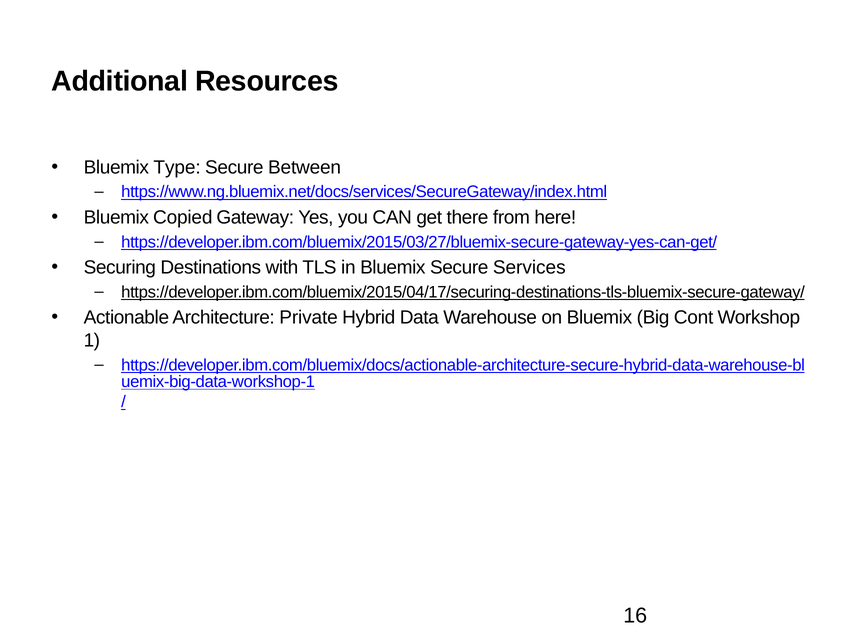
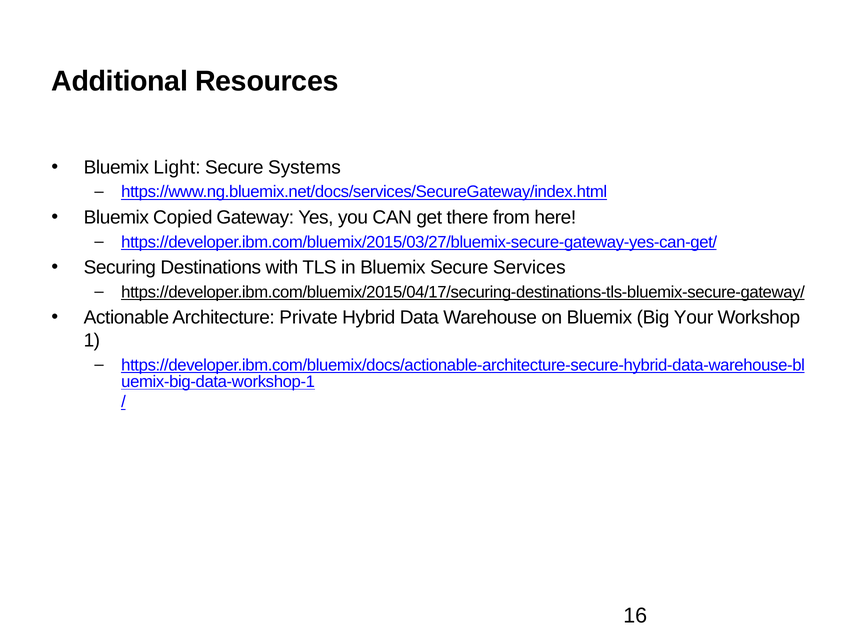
Type: Type -> Light
Between: Between -> Systems
Cont: Cont -> Your
